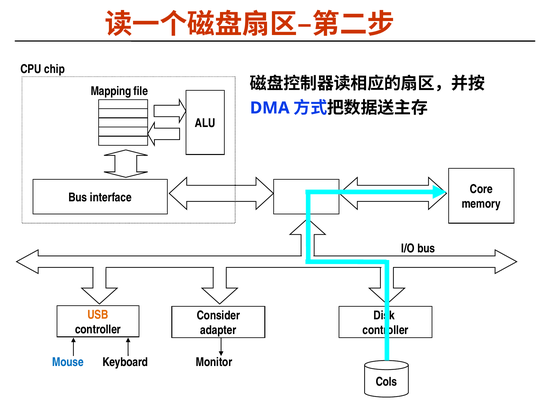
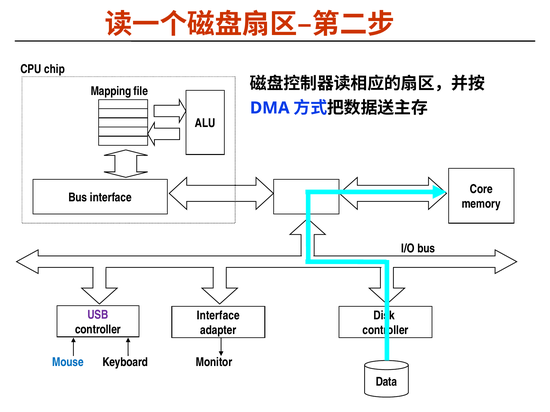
USB colour: orange -> purple
Consider at (218, 316): Consider -> Interface
Cols: Cols -> Data
